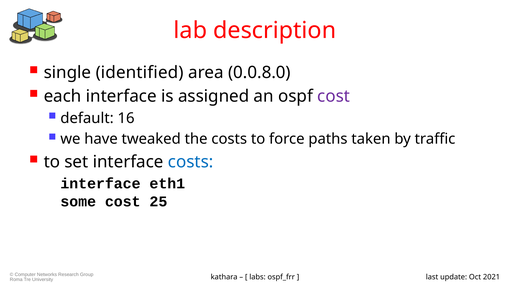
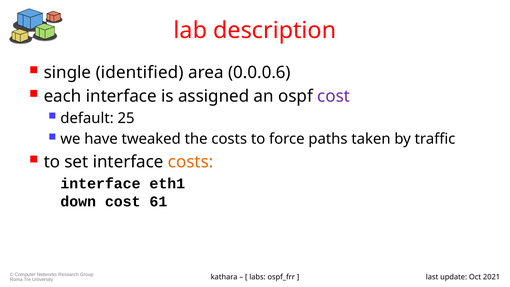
0.0.8.0: 0.0.8.0 -> 0.0.0.6
16: 16 -> 25
costs at (191, 162) colour: blue -> orange
some: some -> down
25: 25 -> 61
